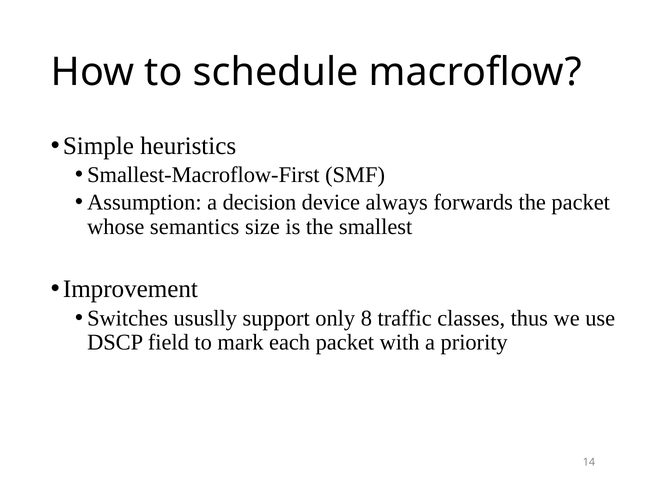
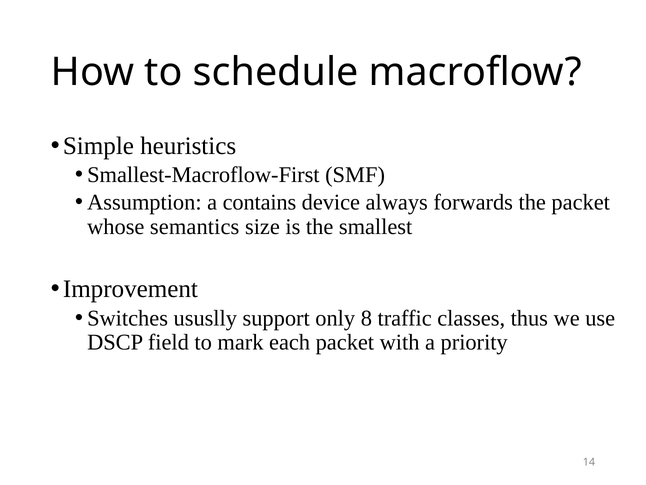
decision: decision -> contains
